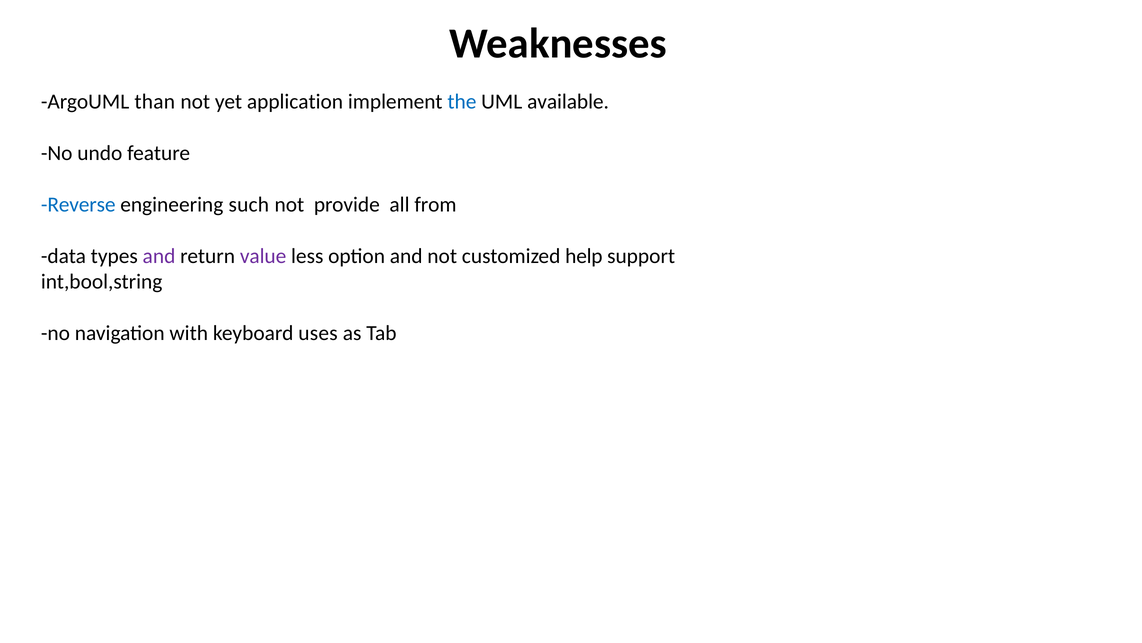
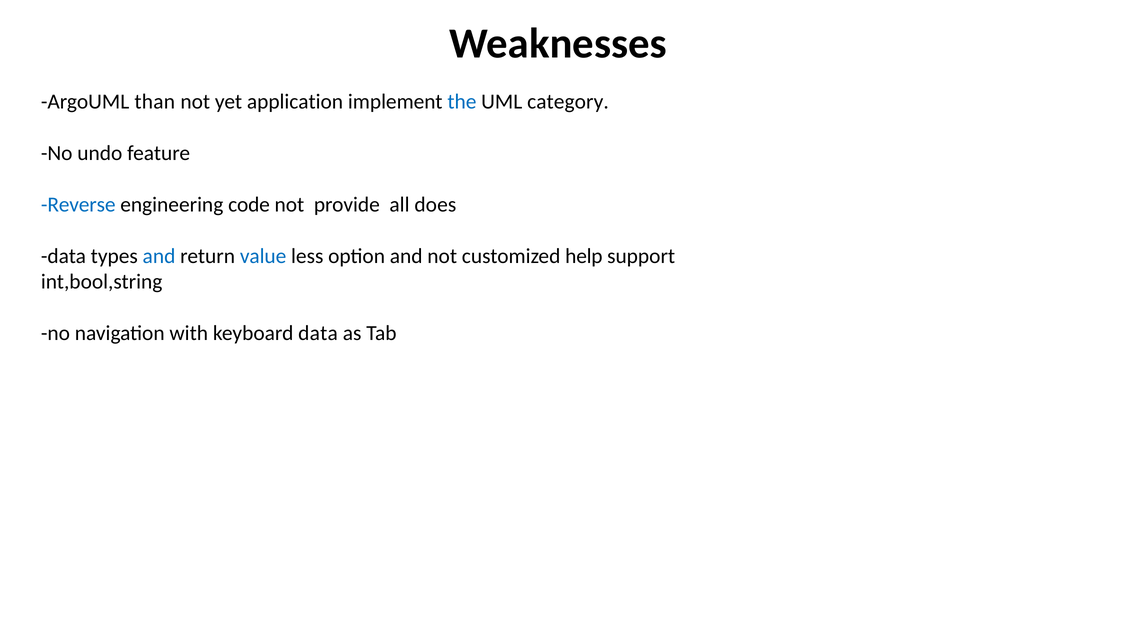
available: available -> category
such: such -> code
from: from -> does
and at (159, 256) colour: purple -> blue
value colour: purple -> blue
keyboard uses: uses -> data
